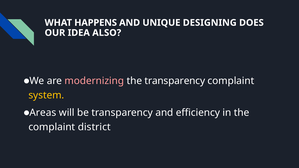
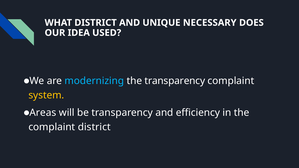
WHAT HAPPENS: HAPPENS -> DISTRICT
DESIGNING: DESIGNING -> NECESSARY
ALSO: ALSO -> USED
modernizing colour: pink -> light blue
